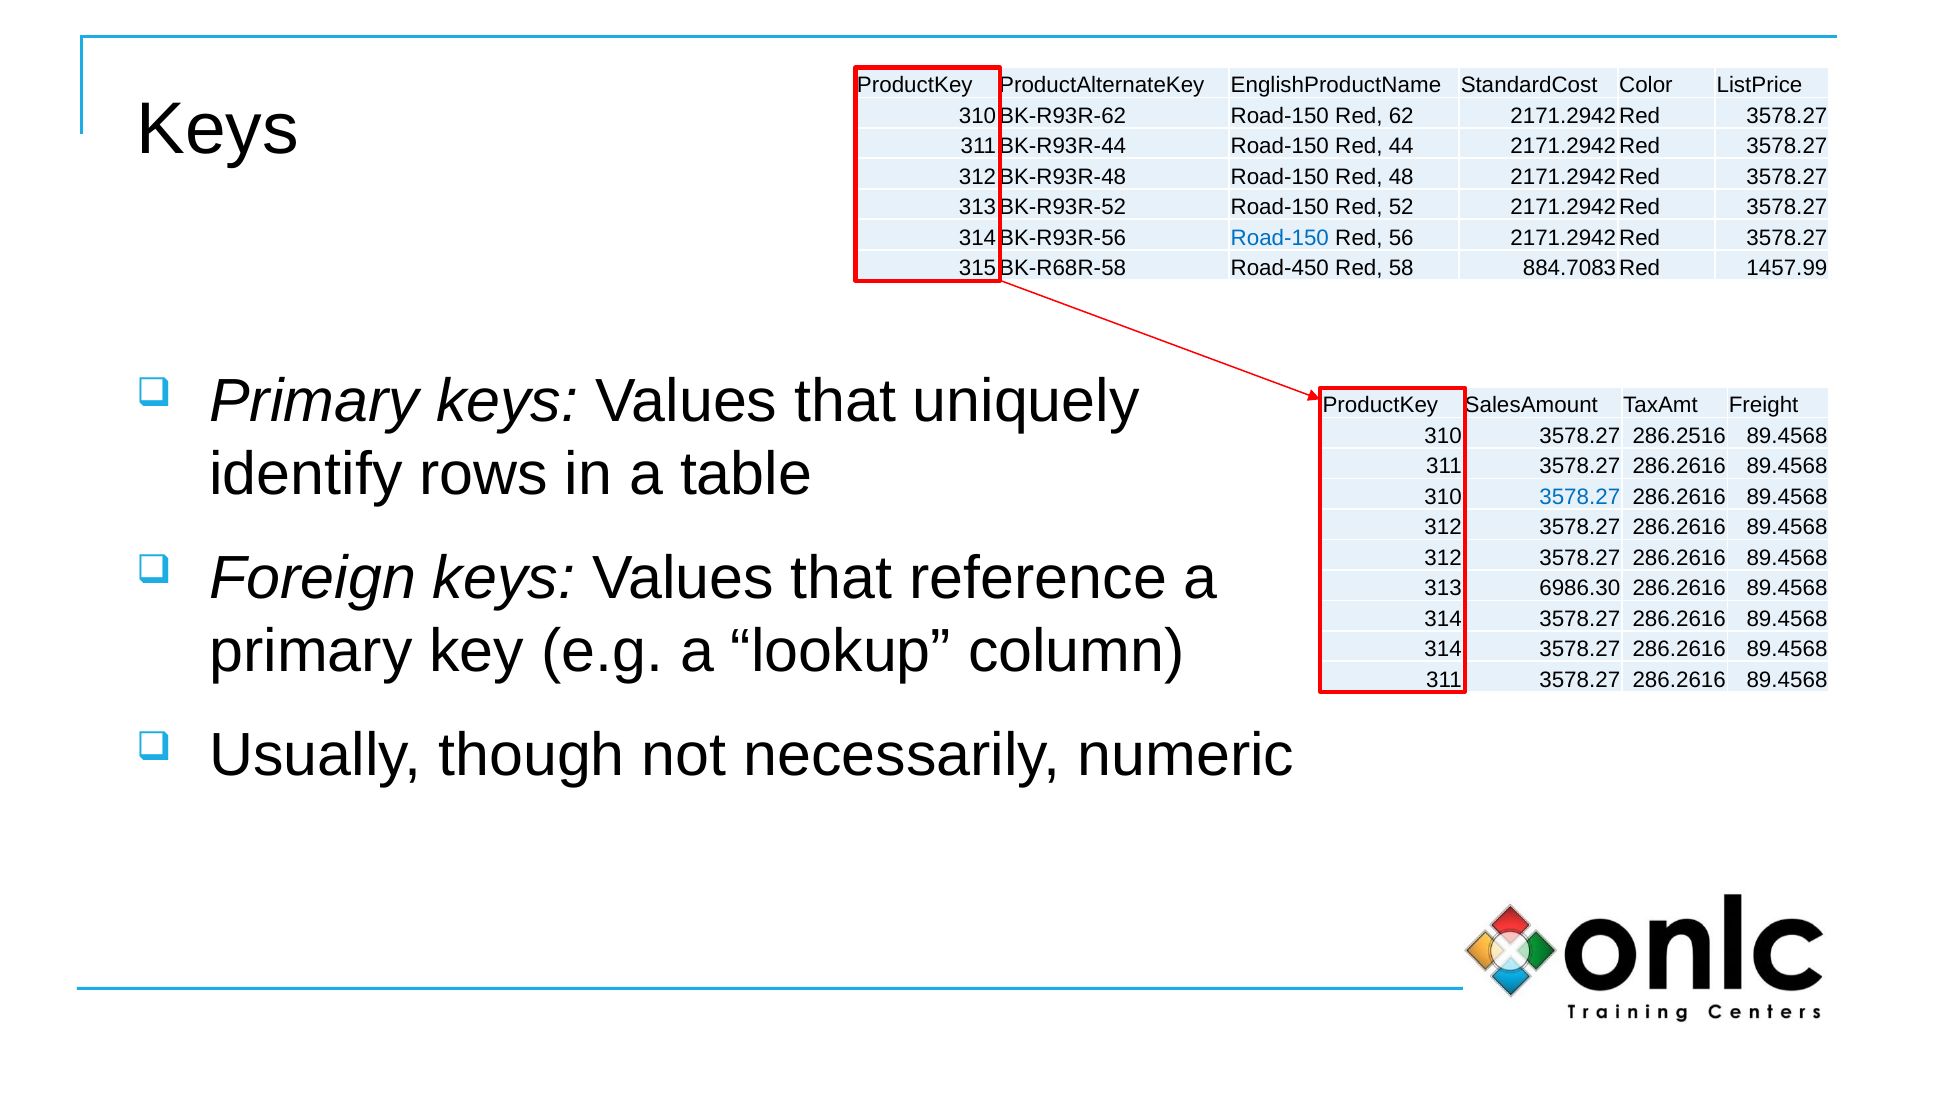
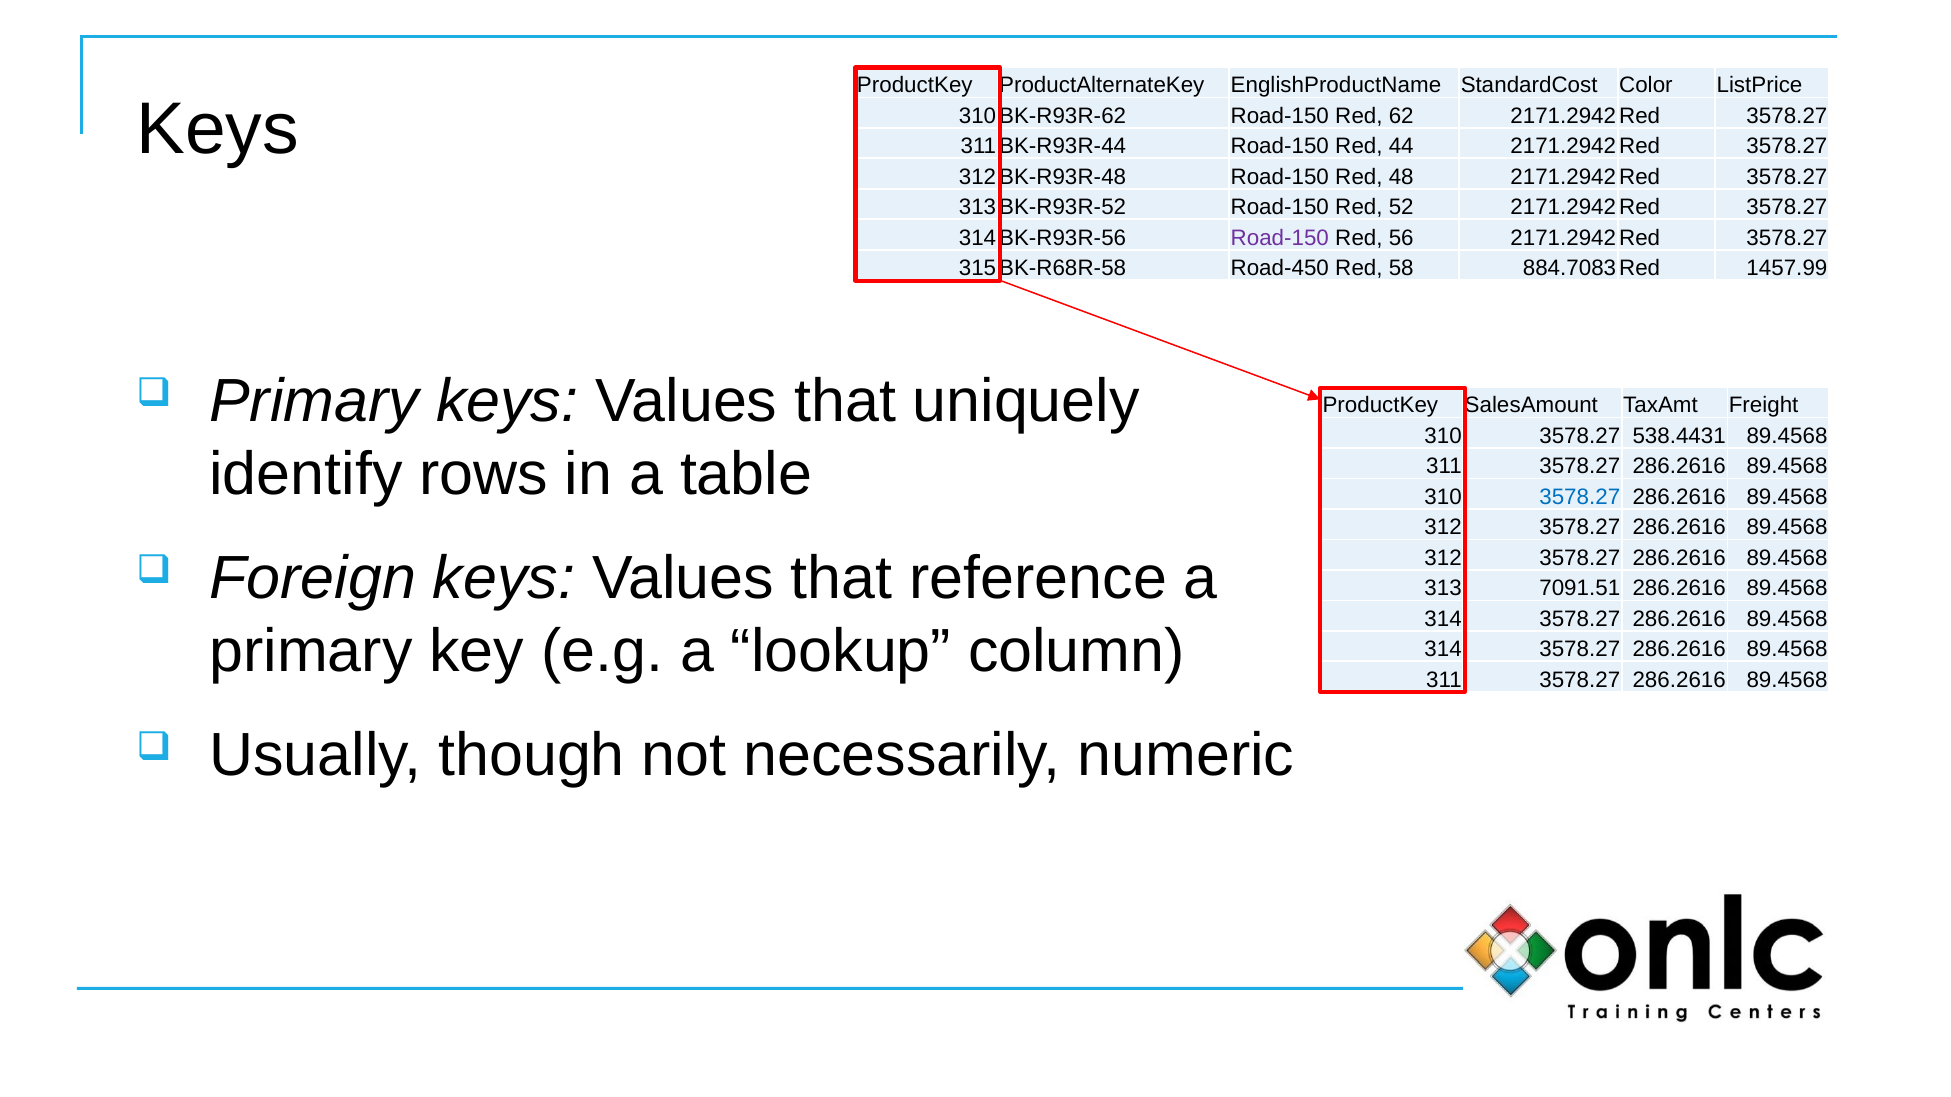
Road-150 at (1280, 238) colour: blue -> purple
286.2516: 286.2516 -> 538.4431
6986.30: 6986.30 -> 7091.51
